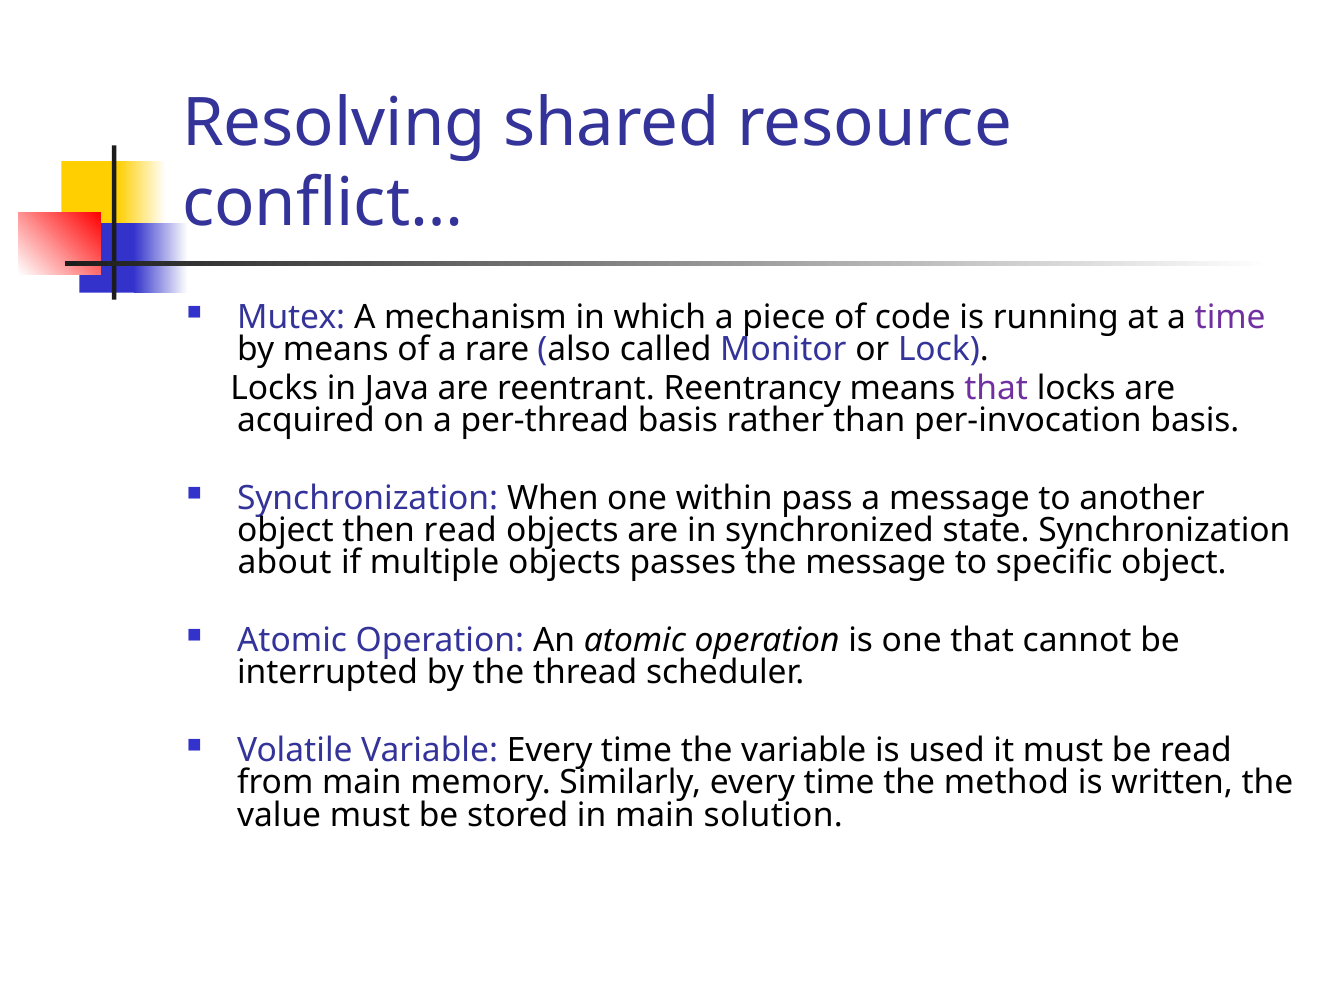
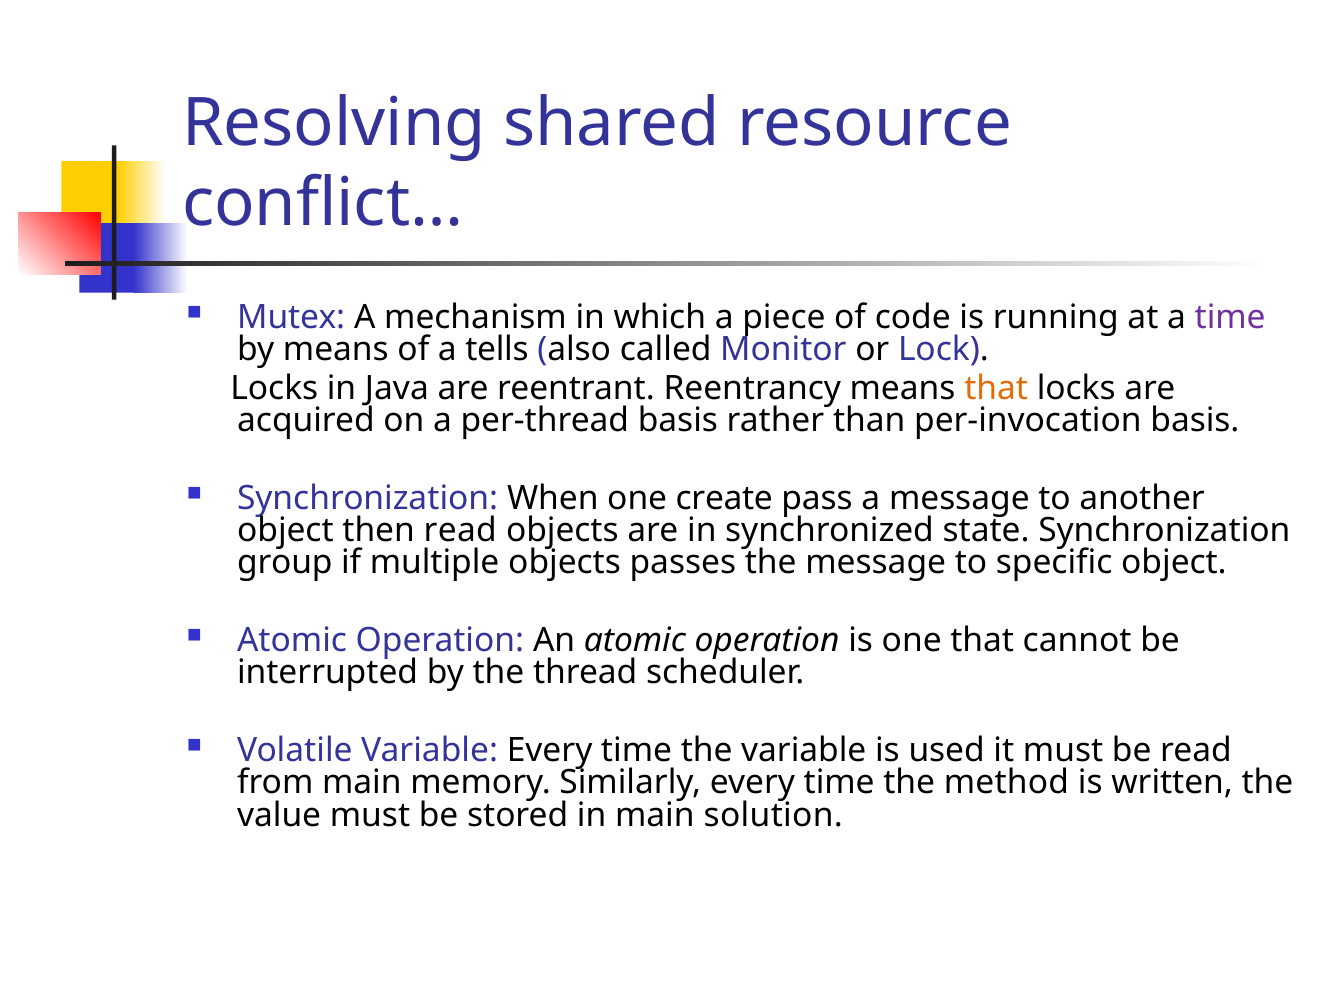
rare: rare -> tells
that at (996, 389) colour: purple -> orange
within: within -> create
about: about -> group
